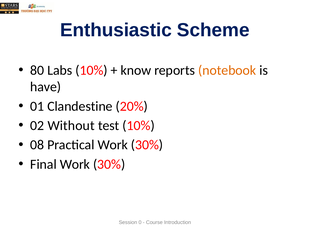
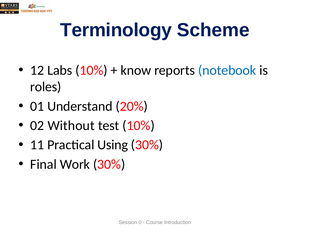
Enthusiastic: Enthusiastic -> Terminology
80: 80 -> 12
notebook colour: orange -> blue
have: have -> roles
Clandestine: Clandestine -> Understand
08: 08 -> 11
Practical Work: Work -> Using
